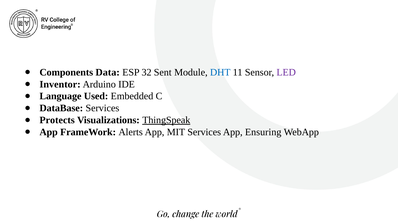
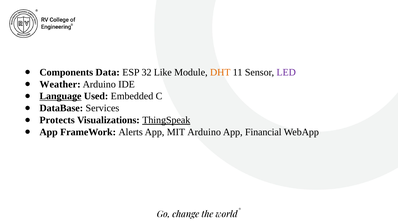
Sent: Sent -> Like
DHT colour: blue -> orange
Inventor: Inventor -> Weather
Language underline: none -> present
MIT Services: Services -> Arduino
Ensuring: Ensuring -> Financial
